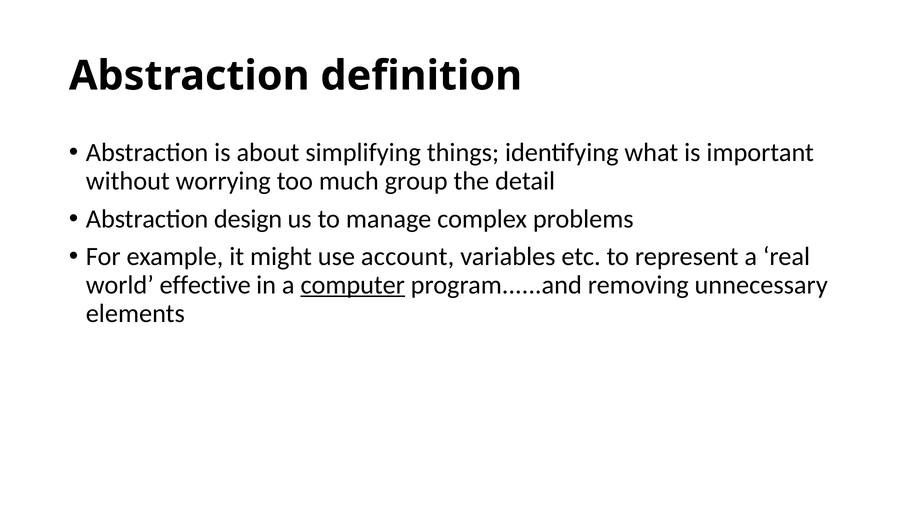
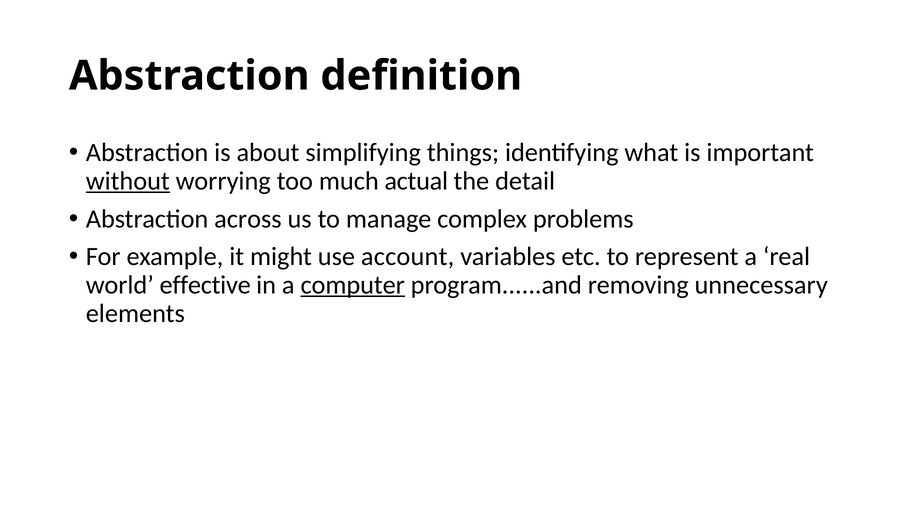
without underline: none -> present
group: group -> actual
design: design -> across
